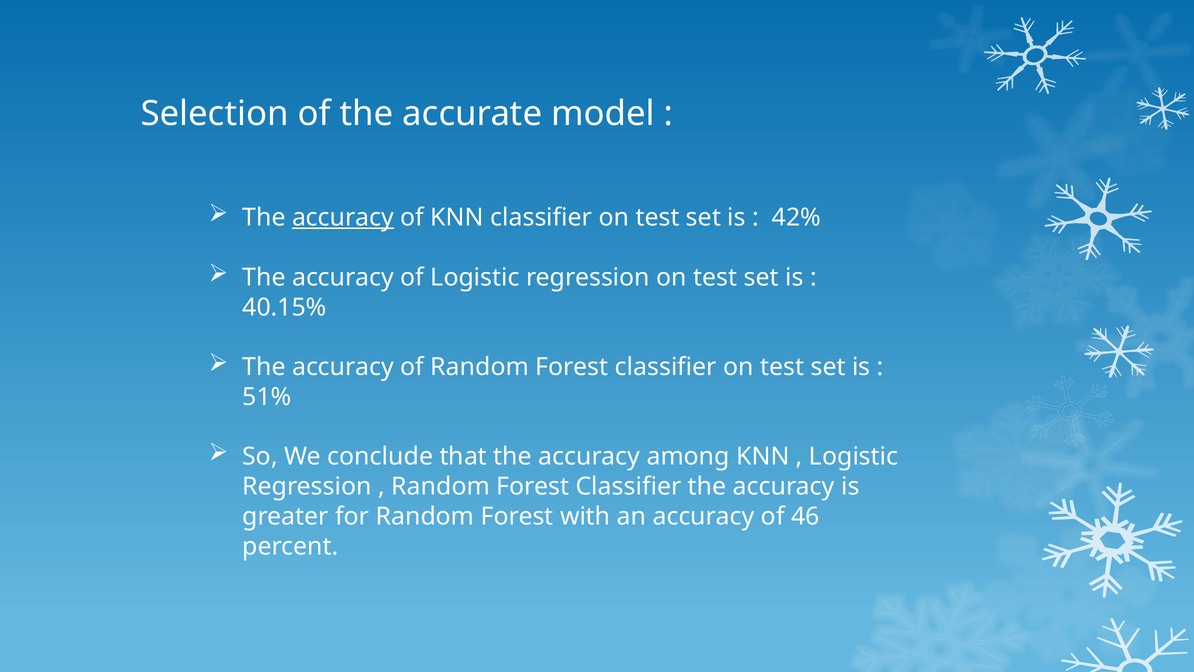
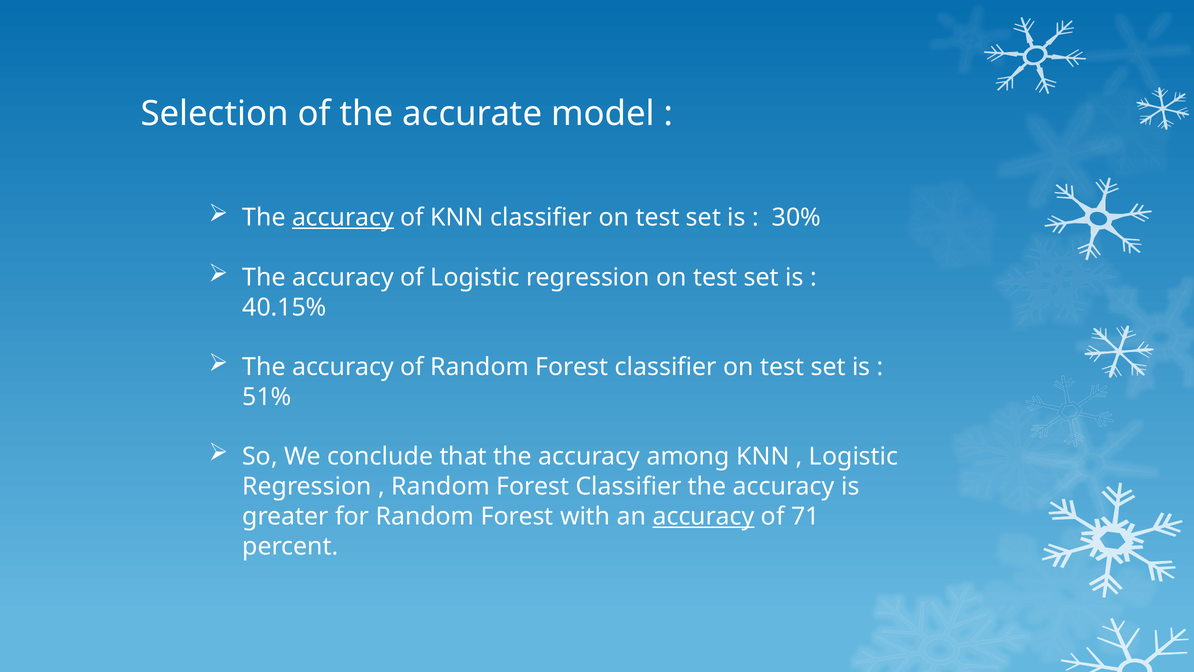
42%: 42% -> 30%
accuracy at (704, 516) underline: none -> present
46: 46 -> 71
